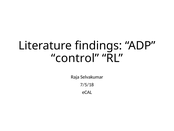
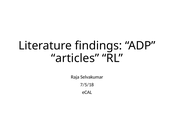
control: control -> articles
